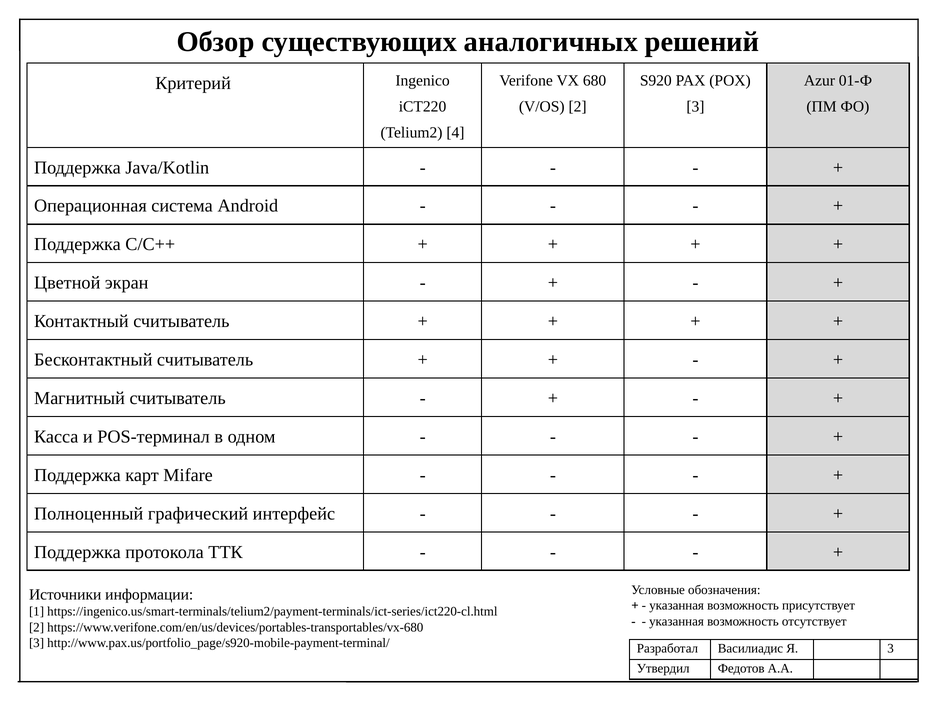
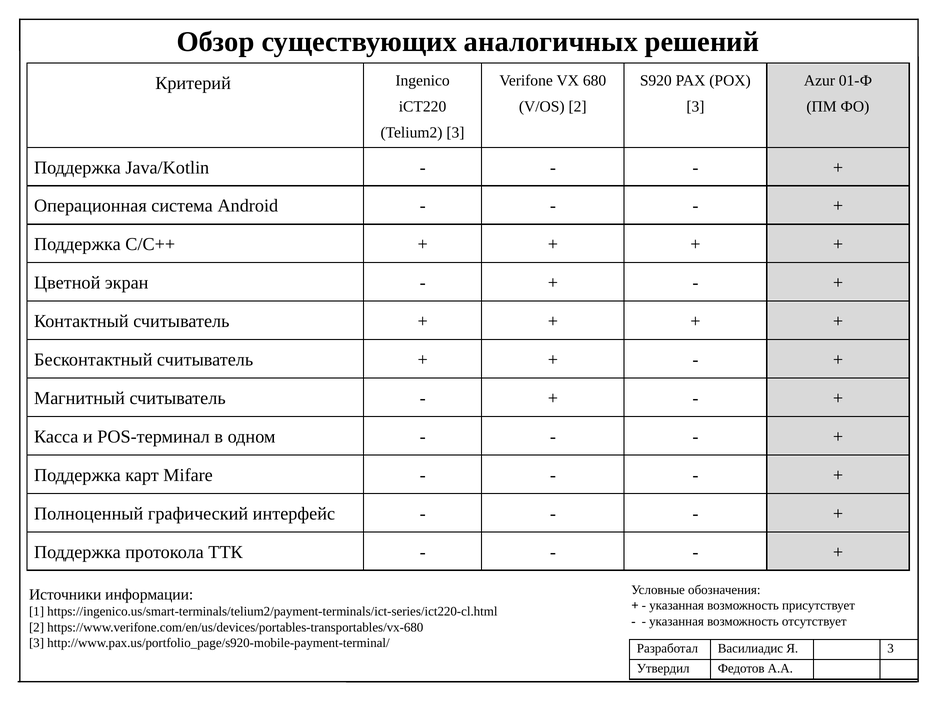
Telium2 4: 4 -> 3
